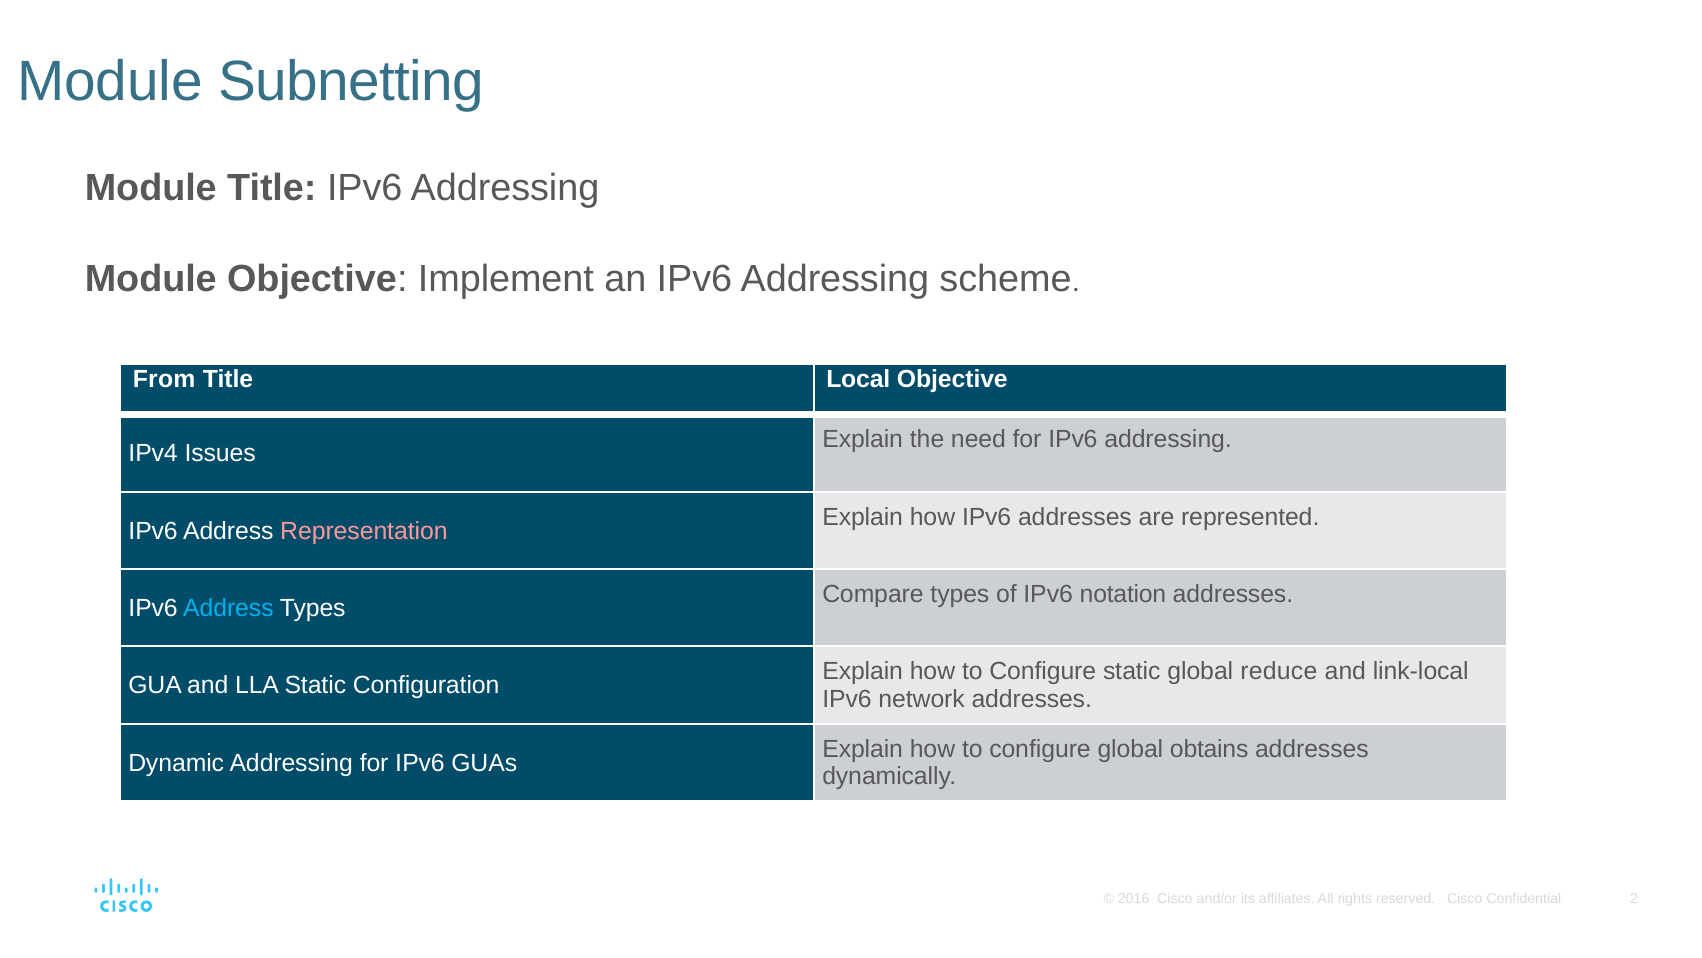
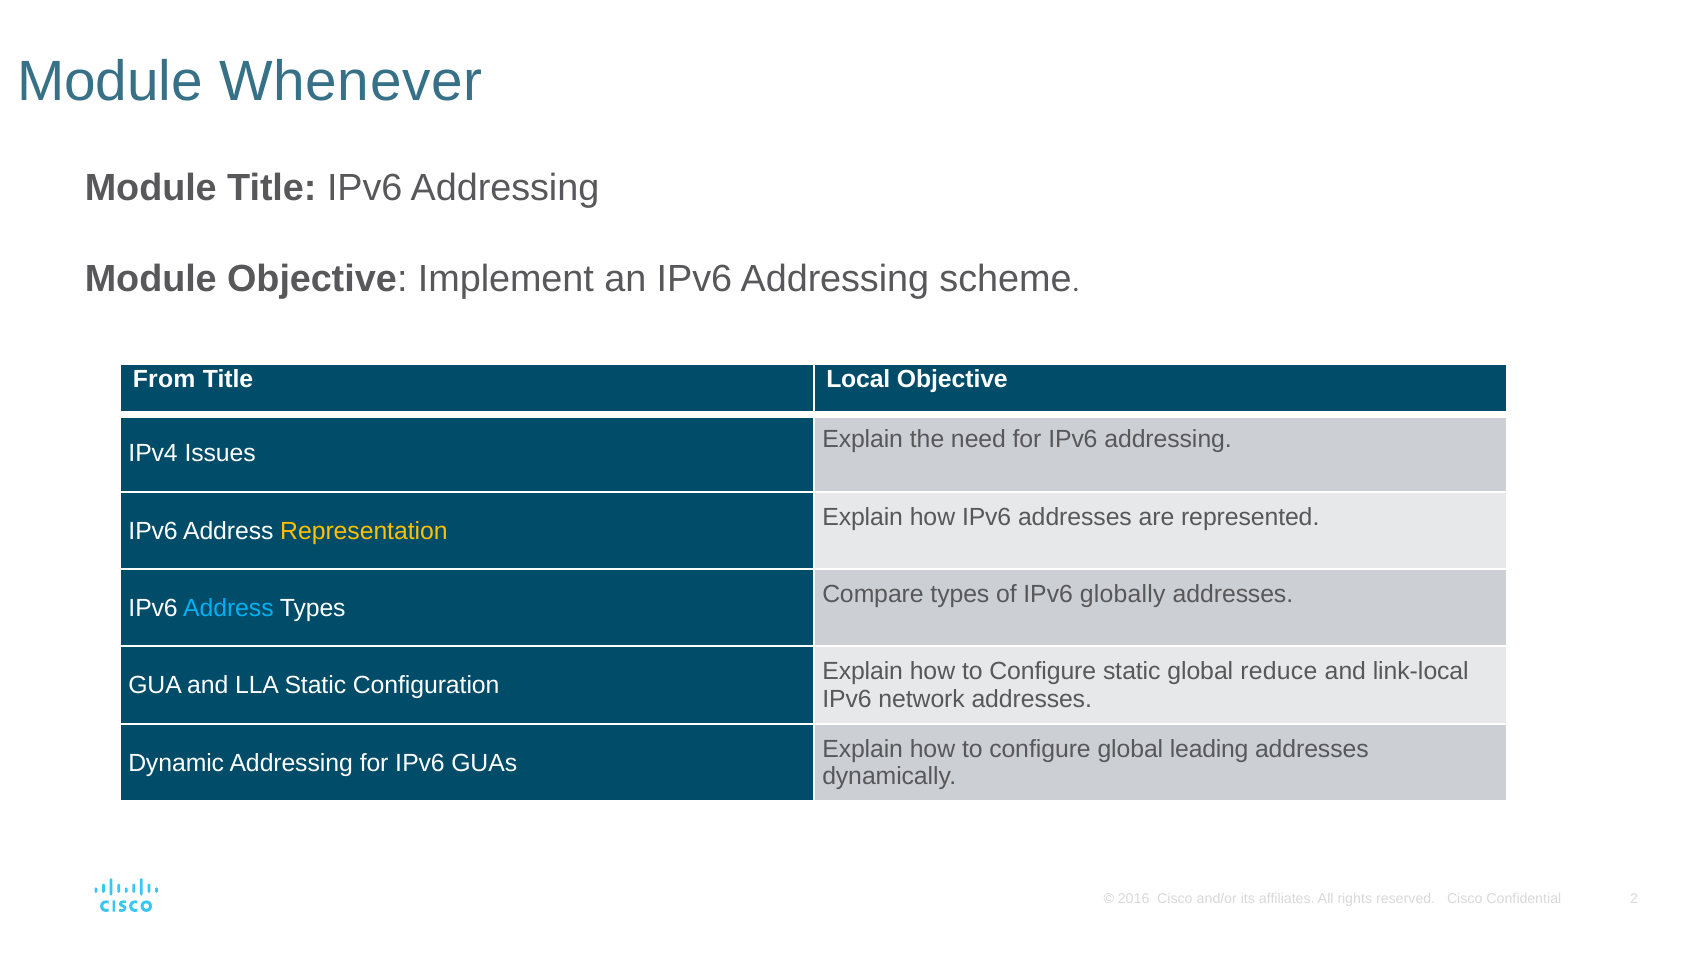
Subnetting: Subnetting -> Whenever
Representation colour: pink -> yellow
notation: notation -> globally
obtains: obtains -> leading
